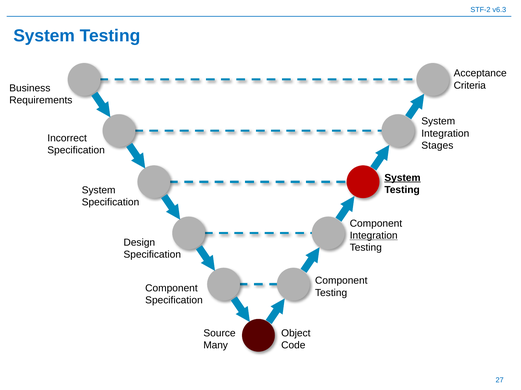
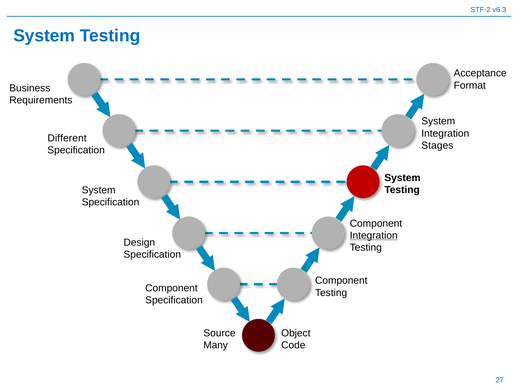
Criteria: Criteria -> Format
Incorrect: Incorrect -> Different
System at (403, 178) underline: present -> none
